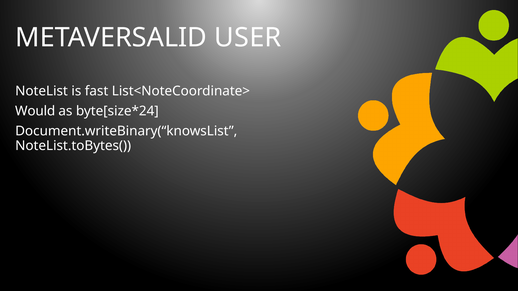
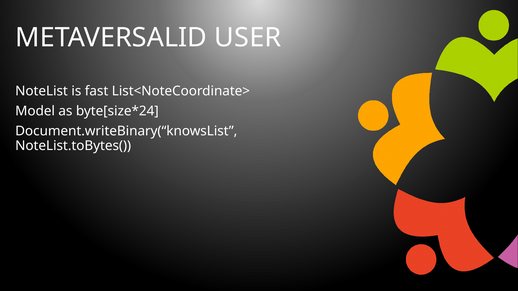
Would: Would -> Model
